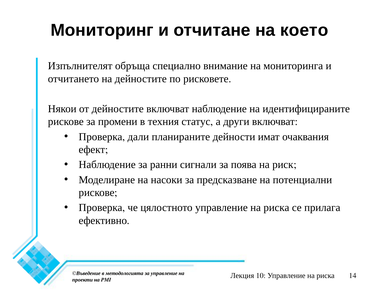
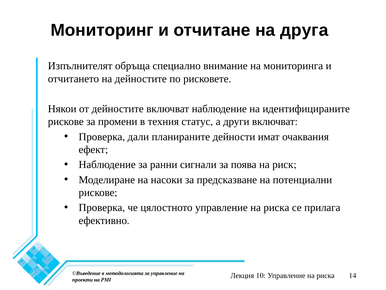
което: което -> друга
